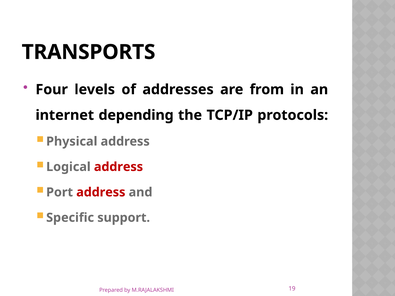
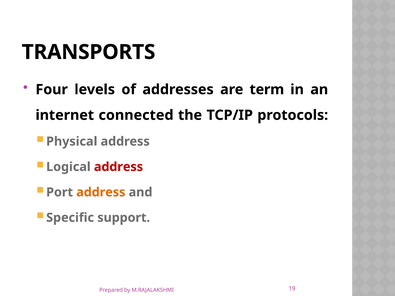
from: from -> term
depending: depending -> connected
address at (101, 192) colour: red -> orange
